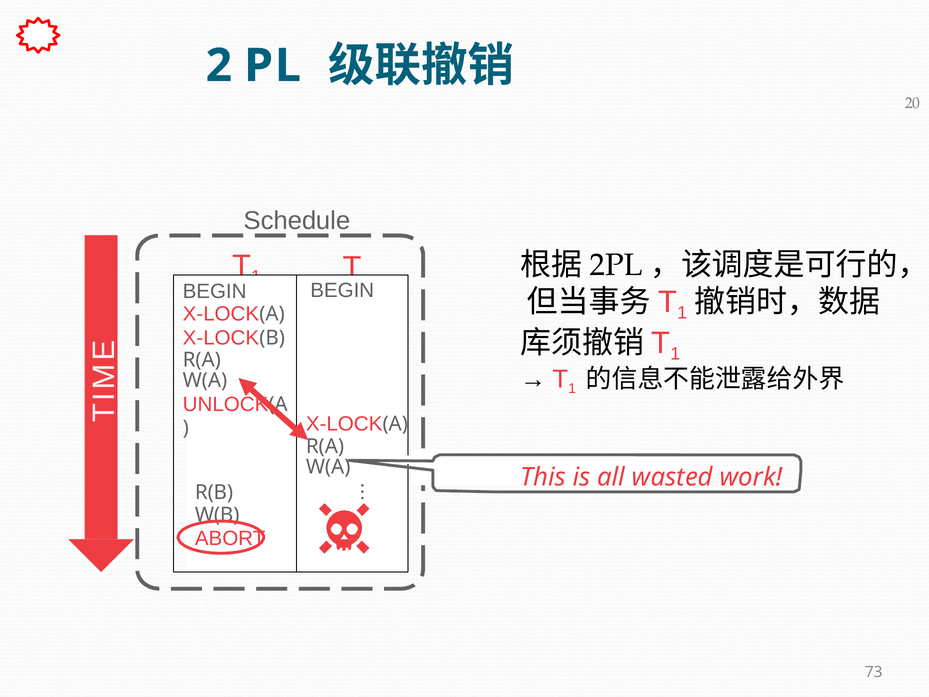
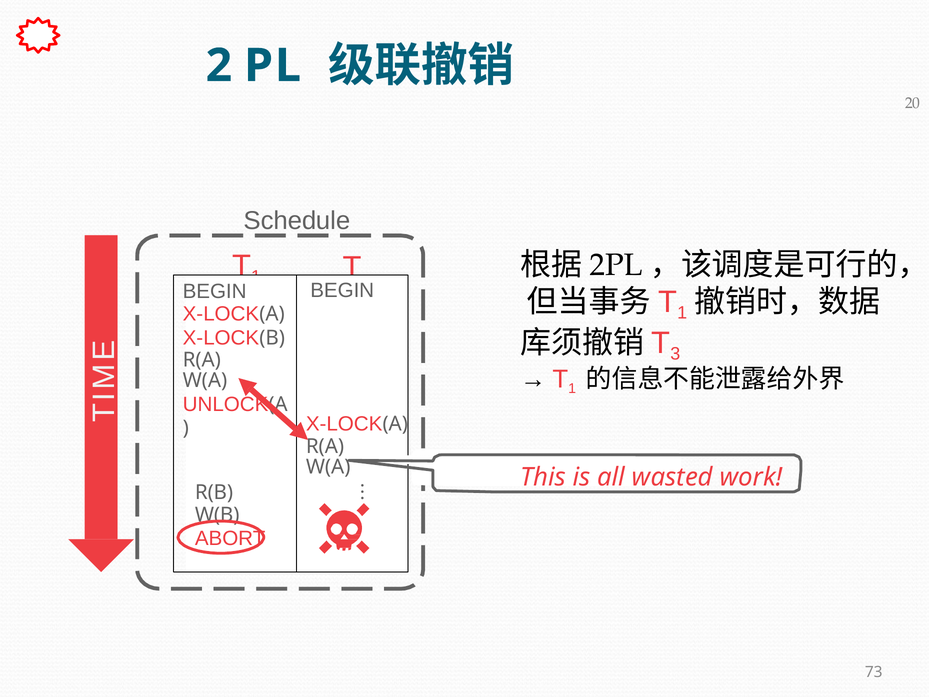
1 at (675, 354): 1 -> 3
